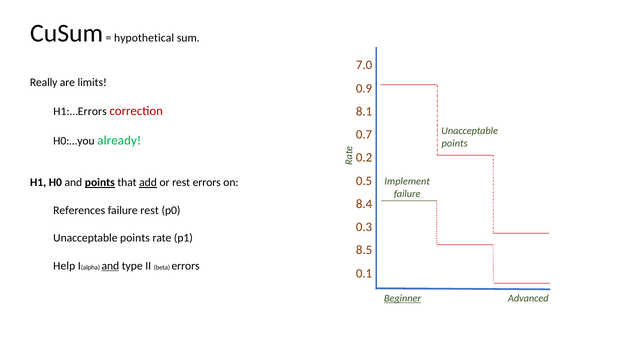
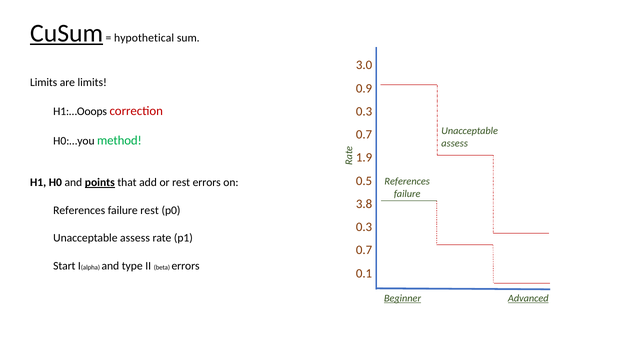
CuSum underline: none -> present
7.0: 7.0 -> 3.0
Really at (44, 82): Really -> Limits
8.1 at (364, 111): 8.1 -> 0.3
H1:…Errors: H1:…Errors -> H1:…Ooops
already: already -> method
points at (455, 143): points -> assess
0.2: 0.2 -> 1.9
Implement at (407, 182): Implement -> References
add underline: present -> none
8.4: 8.4 -> 3.8
points at (135, 238): points -> assess
8.5 at (364, 250): 8.5 -> 0.7
Help: Help -> Start
and at (110, 266) underline: present -> none
Advanced underline: none -> present
